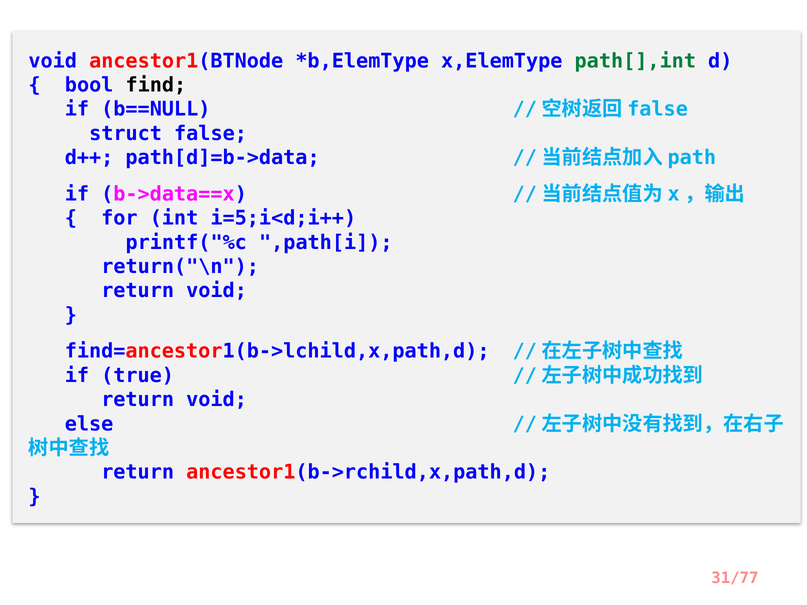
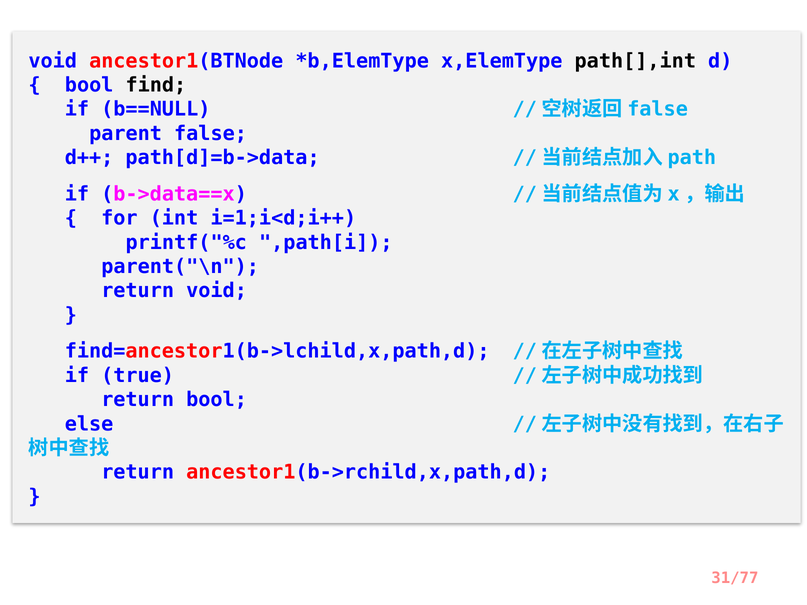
path[],int colour: green -> black
struct: struct -> parent
i=5;i<d;i++: i=5;i<d;i++ -> i=1;i<d;i++
return("\n: return("\n -> parent("\n
void at (217, 400): void -> bool
